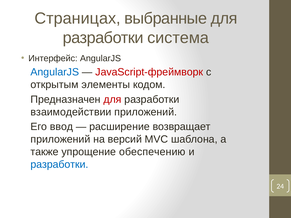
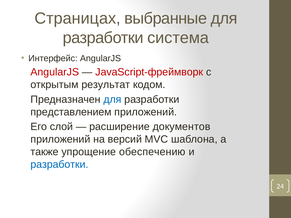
AngularJS at (55, 72) colour: blue -> red
элементы: элементы -> результат
для at (112, 99) colour: red -> blue
взаимодействии: взаимодействии -> представлением
ввод: ввод -> слой
возвращает: возвращает -> документов
